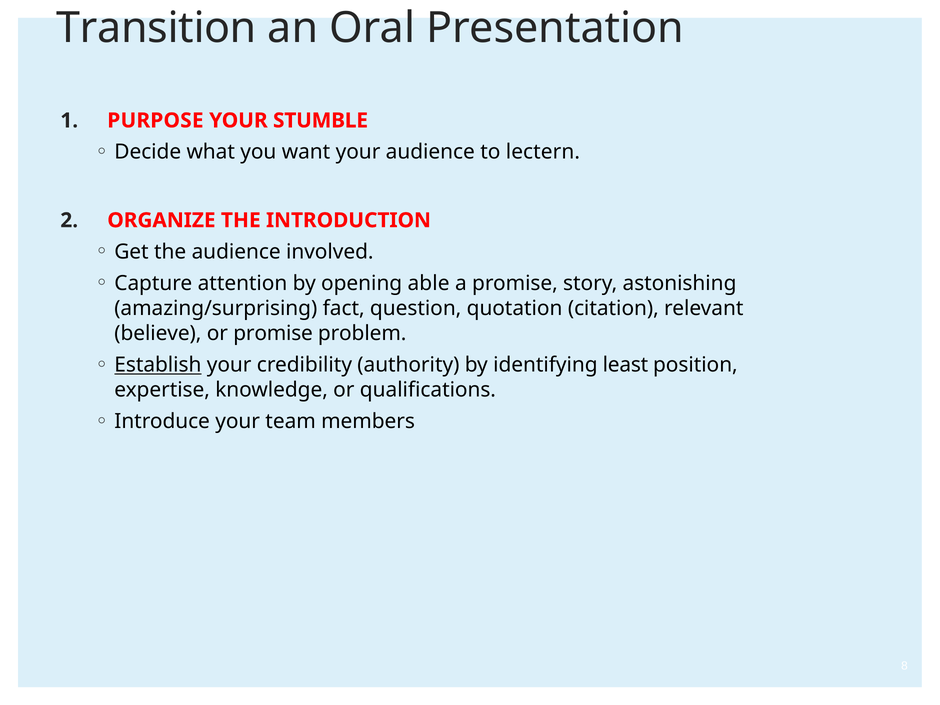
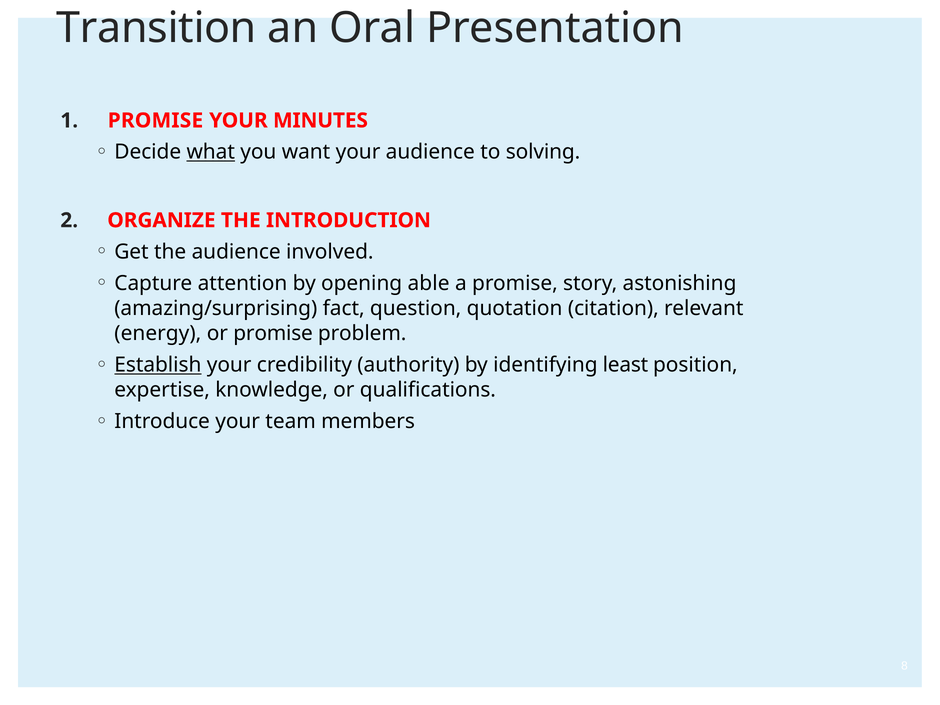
PURPOSE at (155, 120): PURPOSE -> PROMISE
STUMBLE: STUMBLE -> MINUTES
what underline: none -> present
lectern: lectern -> solving
believe: believe -> energy
